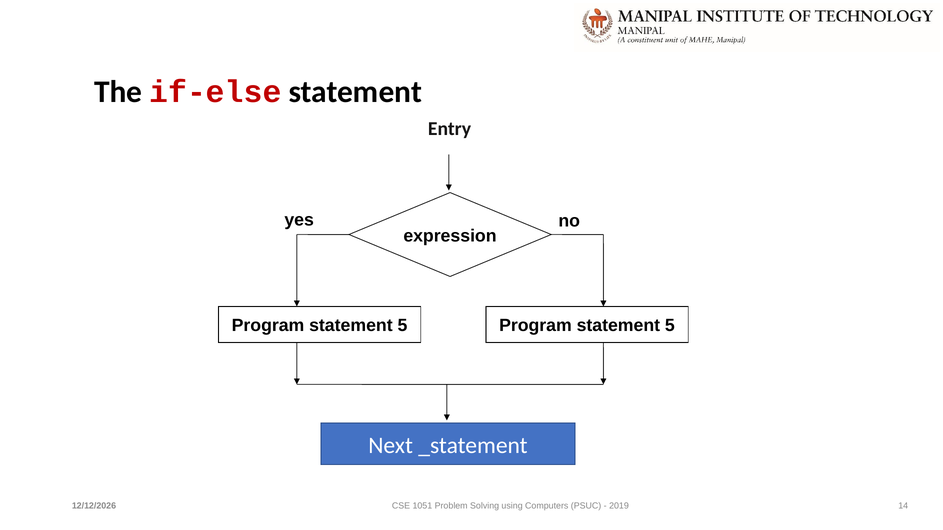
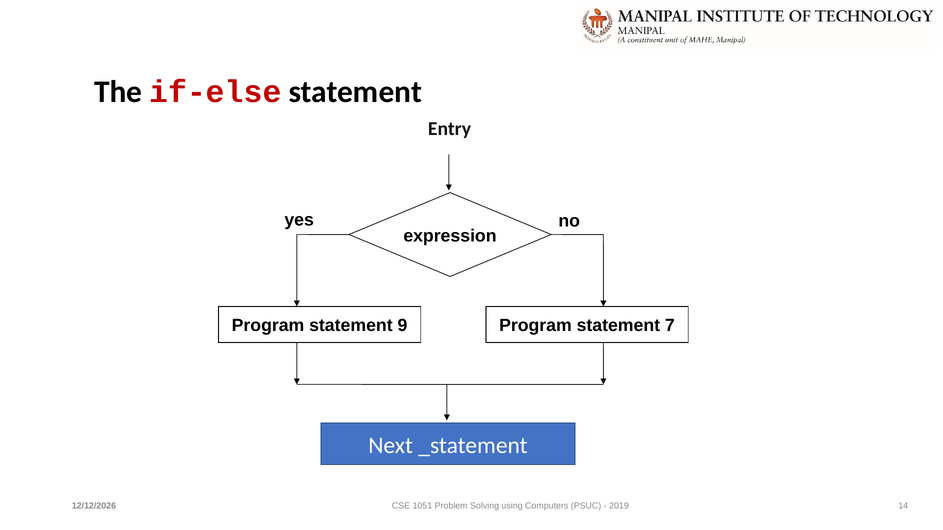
5 at (402, 326): 5 -> 9
5 at (670, 326): 5 -> 7
